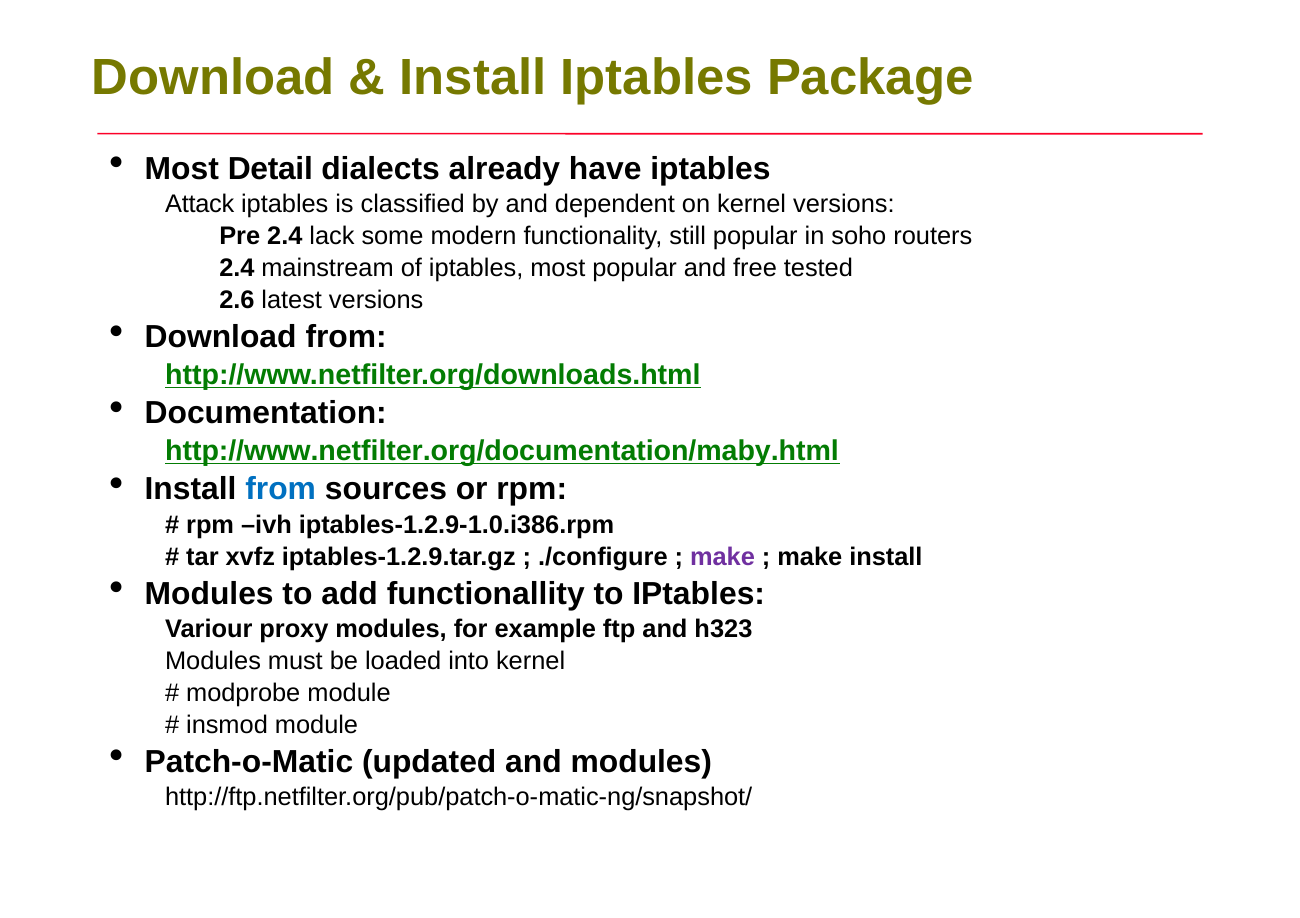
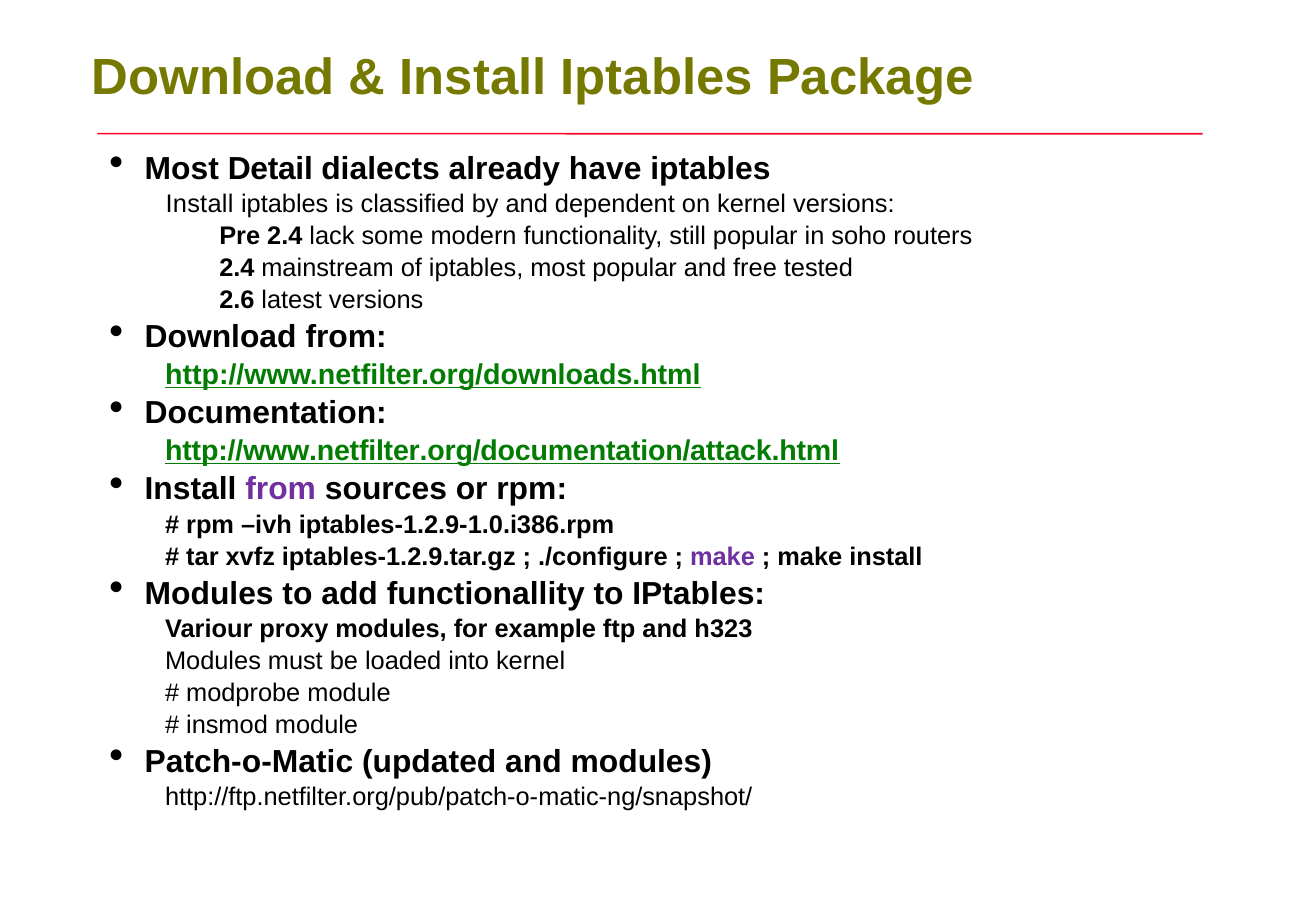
Attack at (200, 204): Attack -> Install
http://www.netfilter.org/documentation/maby.html: http://www.netfilter.org/documentation/maby.html -> http://www.netfilter.org/documentation/attack.html
from at (281, 489) colour: blue -> purple
